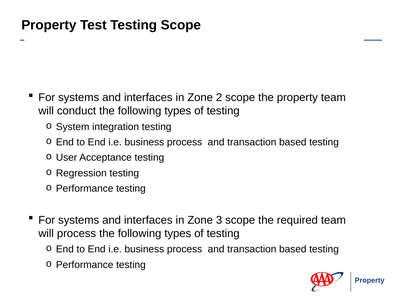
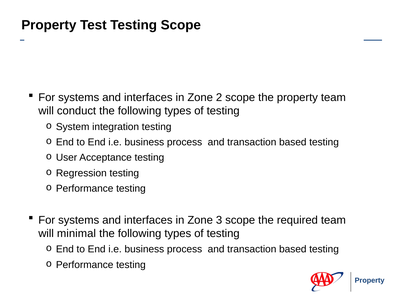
will process: process -> minimal
